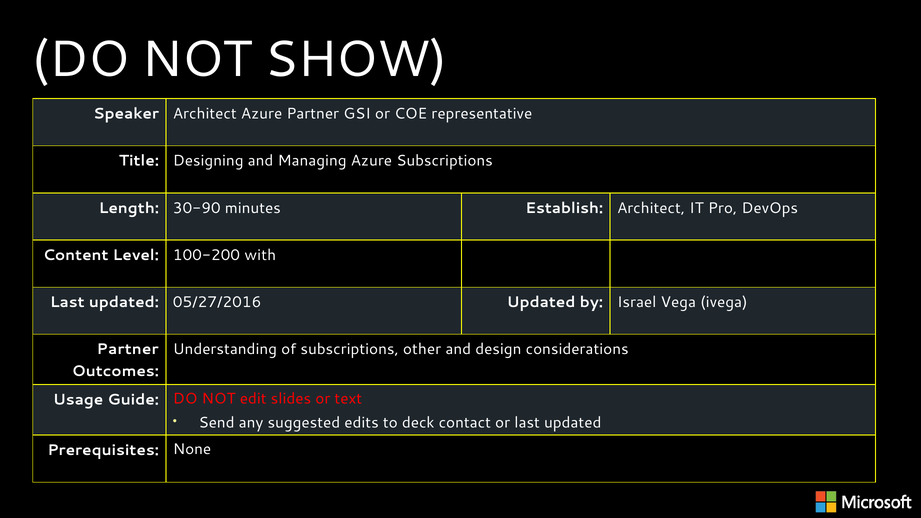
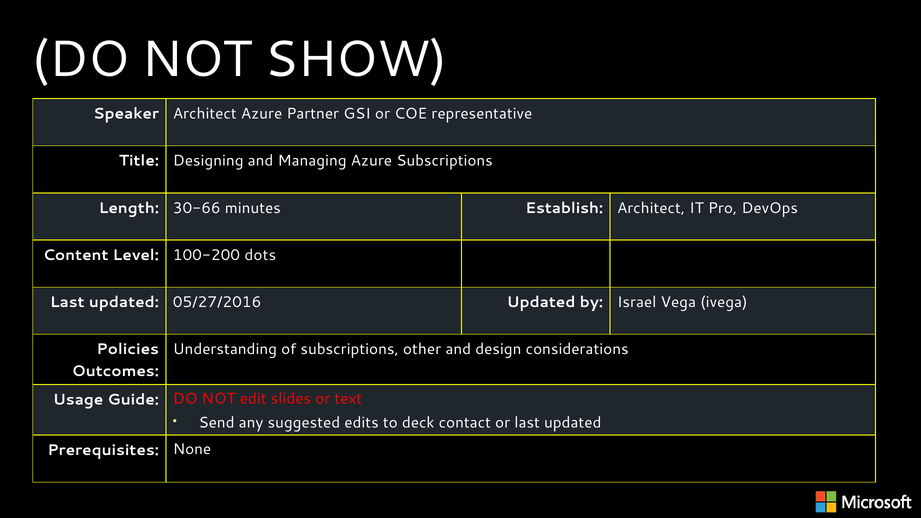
30-90: 30-90 -> 30-66
with: with -> dots
Partner at (128, 349): Partner -> Policies
